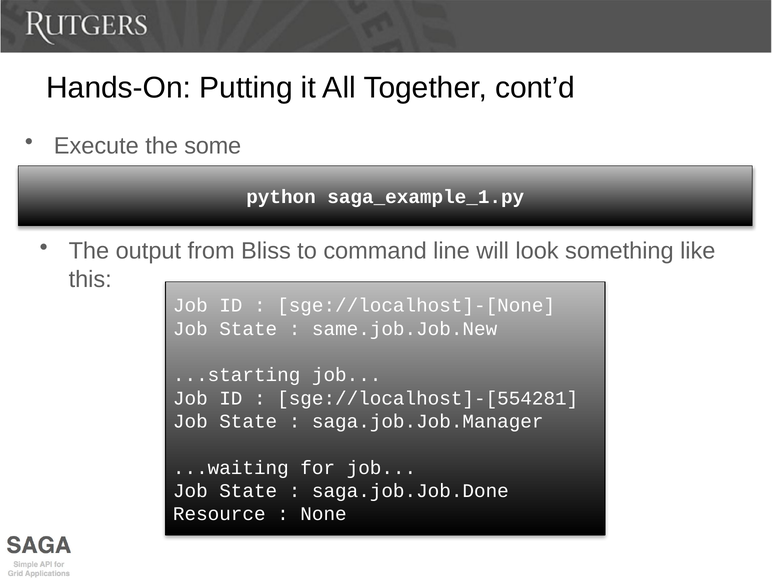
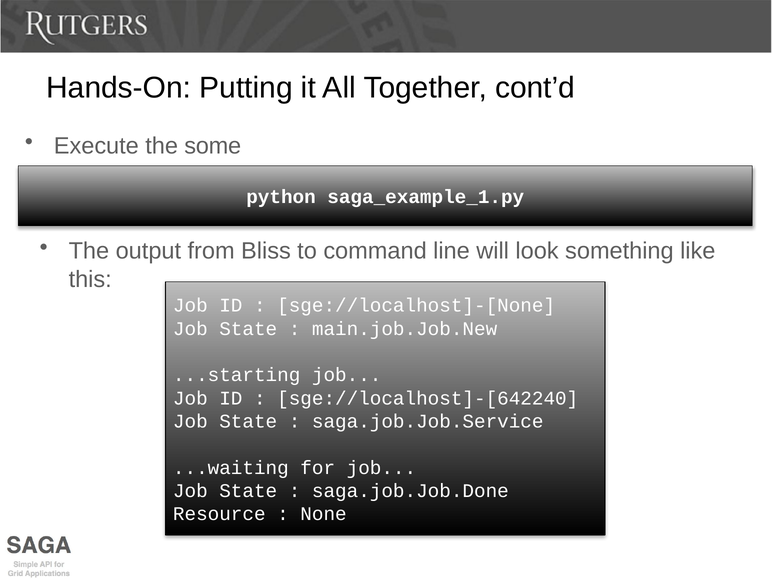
same.job.Job.New: same.job.Job.New -> main.job.Job.New
sge://localhost]-[554281: sge://localhost]-[554281 -> sge://localhost]-[642240
saga.job.Job.Manager: saga.job.Job.Manager -> saga.job.Job.Service
